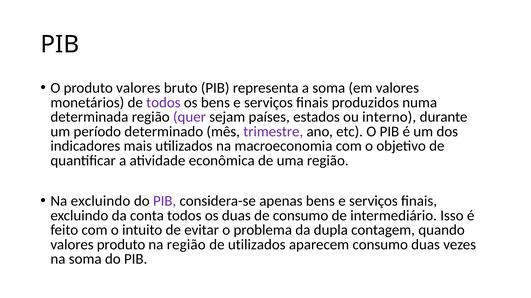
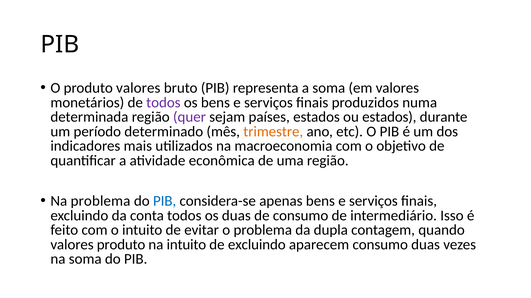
ou interno: interno -> estados
trimestre colour: purple -> orange
Na excluindo: excluindo -> problema
PIB at (165, 201) colour: purple -> blue
na região: região -> intuito
de utilizados: utilizados -> excluindo
